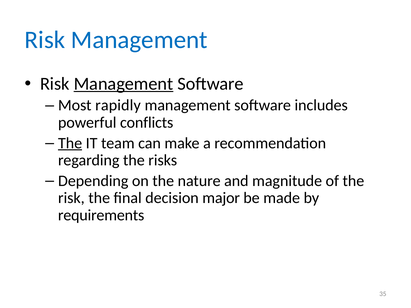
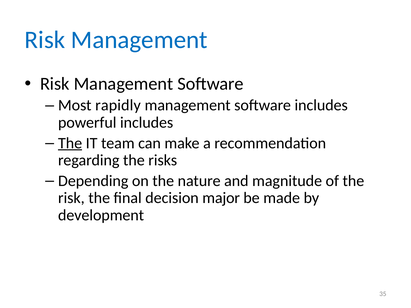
Management at (124, 84) underline: present -> none
powerful conflicts: conflicts -> includes
requirements: requirements -> development
